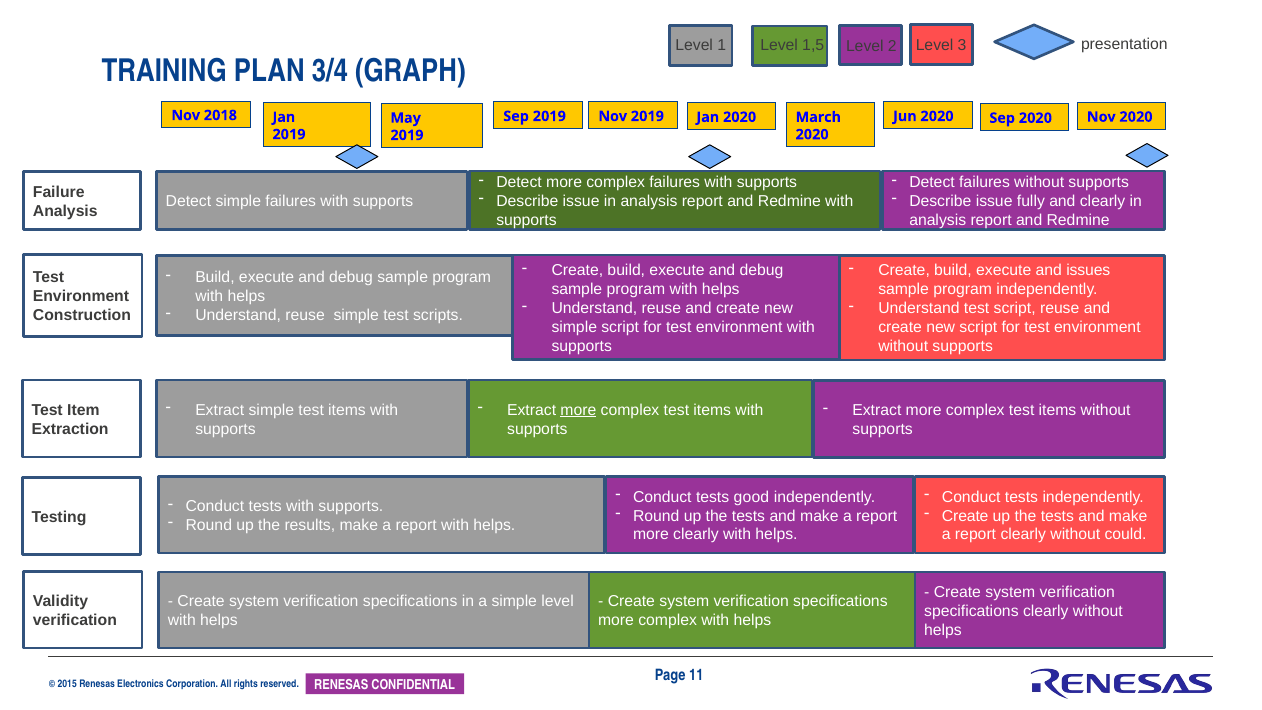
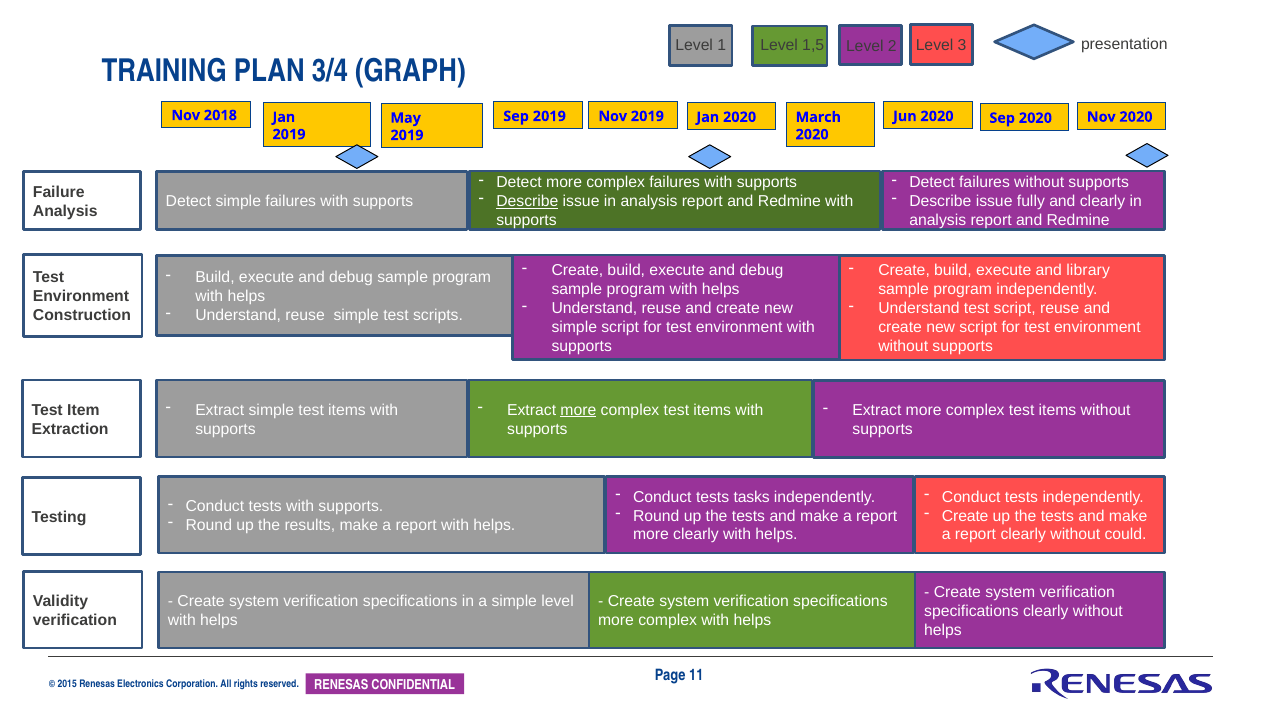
Describe at (527, 201) underline: none -> present
issues: issues -> library
good: good -> tasks
